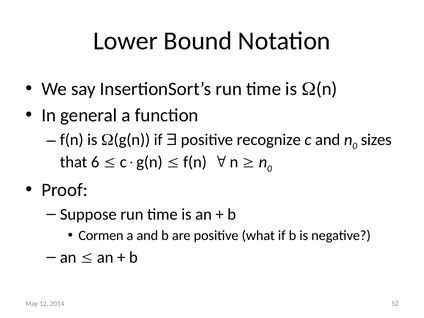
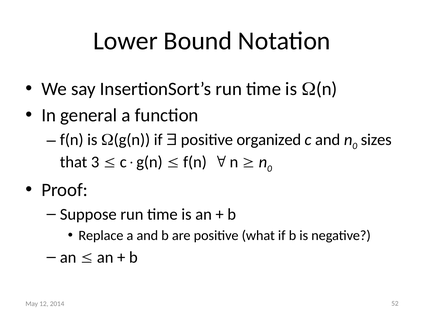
recognize: recognize -> organized
6: 6 -> 3
Cormen: Cormen -> Replace
